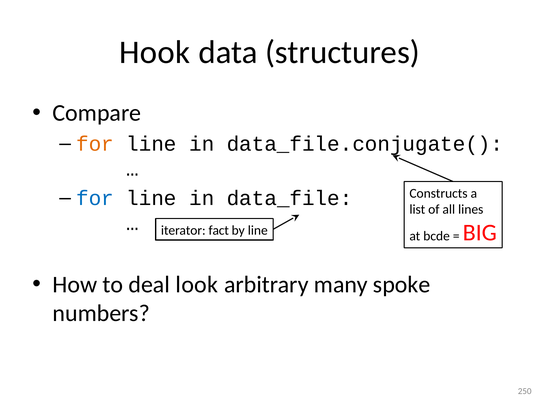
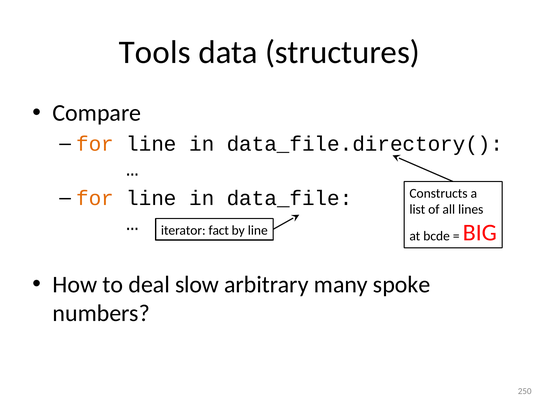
Hook: Hook -> Tools
data_file.conjugate(: data_file.conjugate( -> data_file.directory(
for at (95, 198) colour: blue -> orange
look: look -> slow
